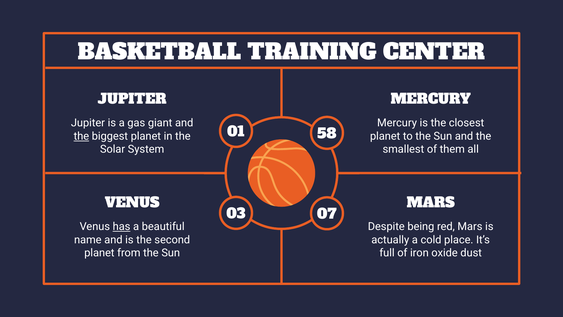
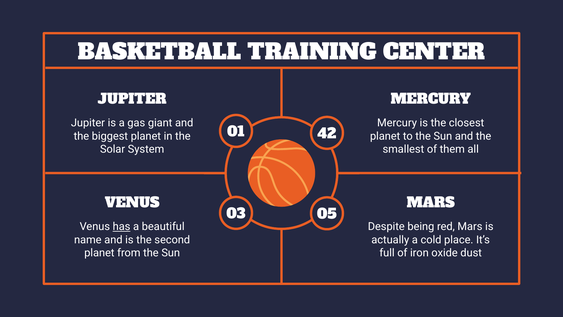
58: 58 -> 42
the at (81, 136) underline: present -> none
07: 07 -> 05
